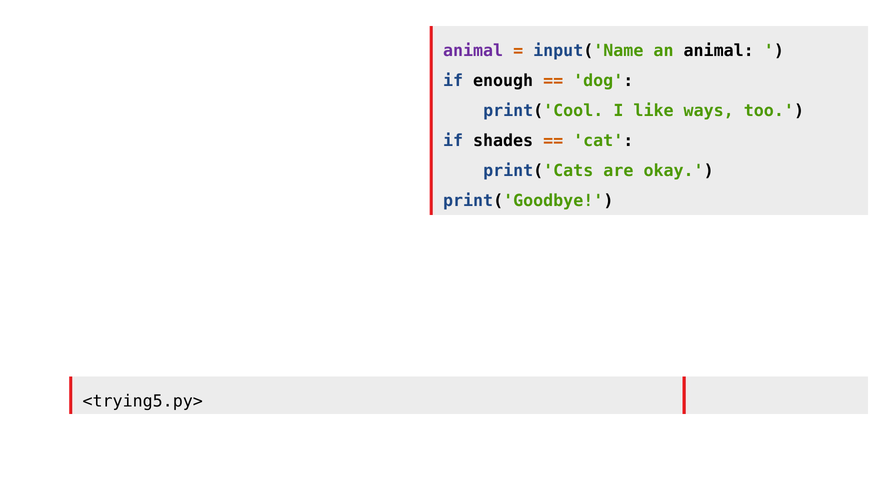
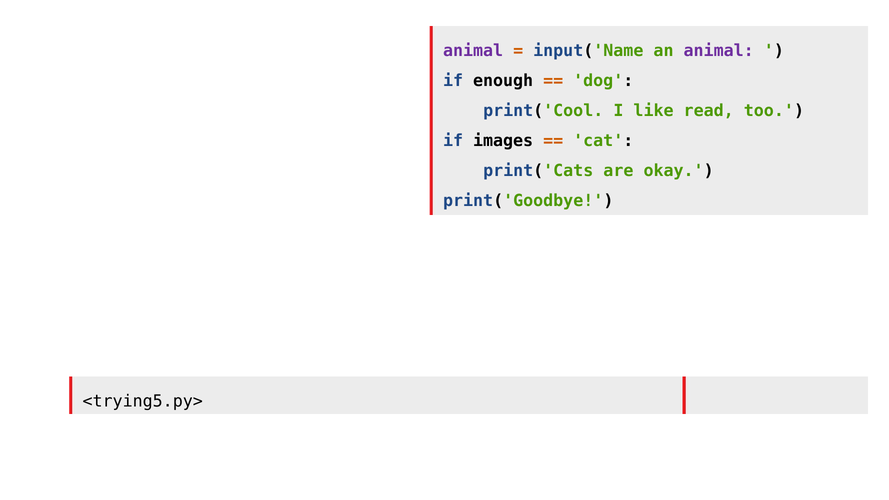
animal at (719, 51) colour: black -> purple
ways: ways -> read
shades: shades -> images
